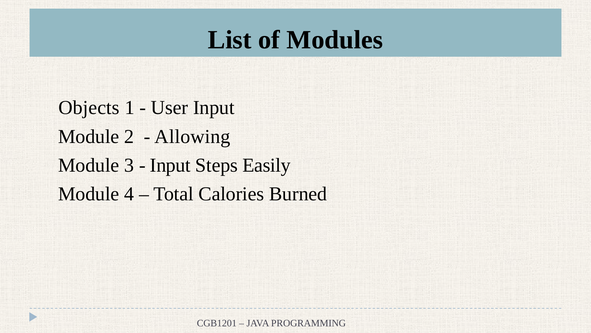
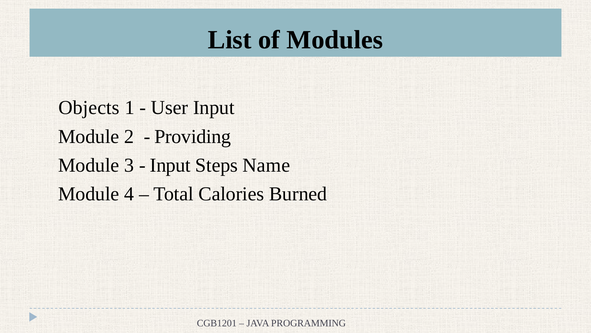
Allowing: Allowing -> Providing
Easily: Easily -> Name
